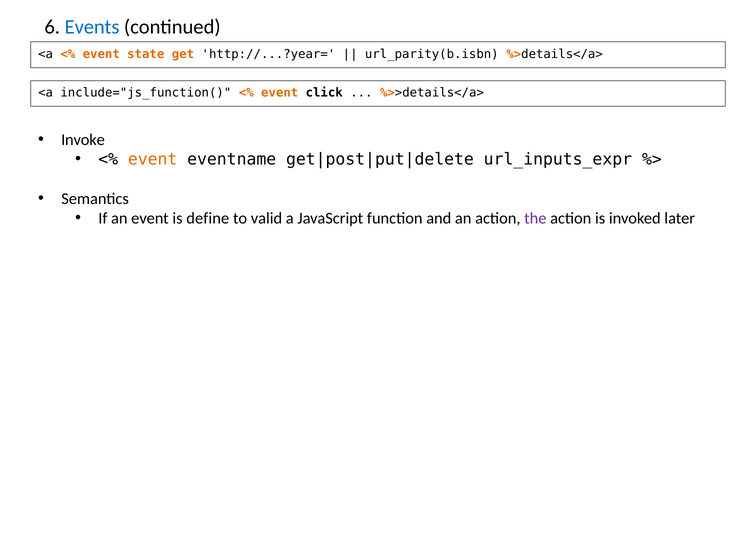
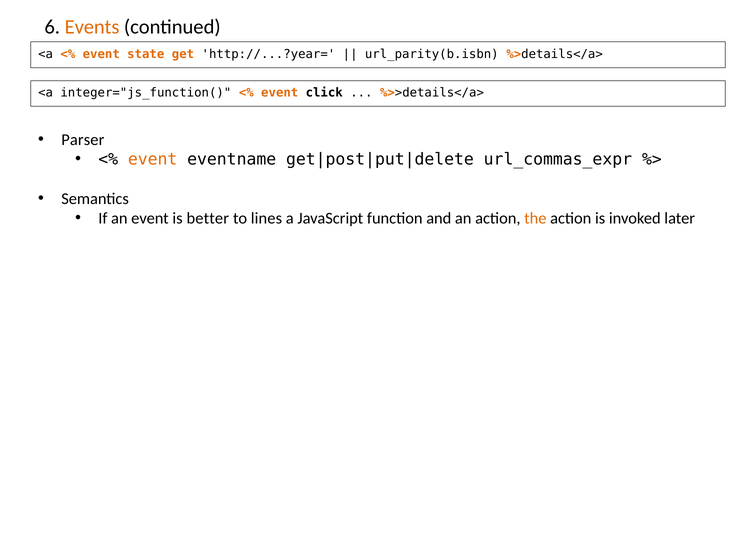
Events colour: blue -> orange
include="js_function(: include="js_function( -> integer="js_function(
Invoke: Invoke -> Parser
url_inputs_expr: url_inputs_expr -> url_commas_expr
define: define -> better
valid: valid -> lines
the colour: purple -> orange
